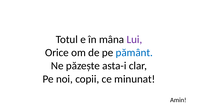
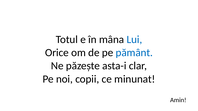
Lui colour: purple -> blue
